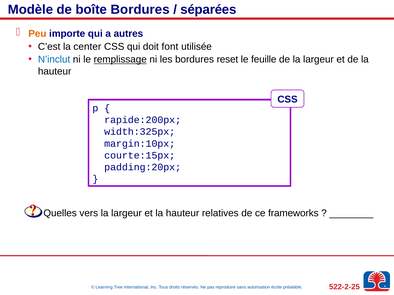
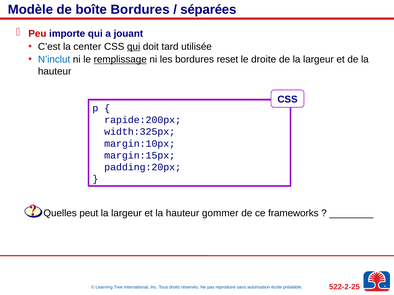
Peu colour: orange -> red
autres: autres -> jouant
qui at (134, 47) underline: none -> present
font: font -> tard
feuille: feuille -> droite
courte:15px: courte:15px -> margin:15px
vers: vers -> peut
relatives: relatives -> gommer
